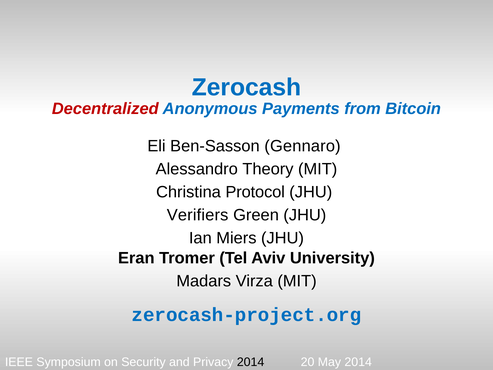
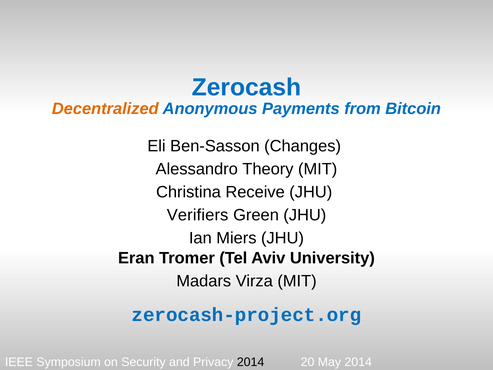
Decentralized colour: red -> orange
Gennaro: Gennaro -> Changes
Protocol: Protocol -> Receive
